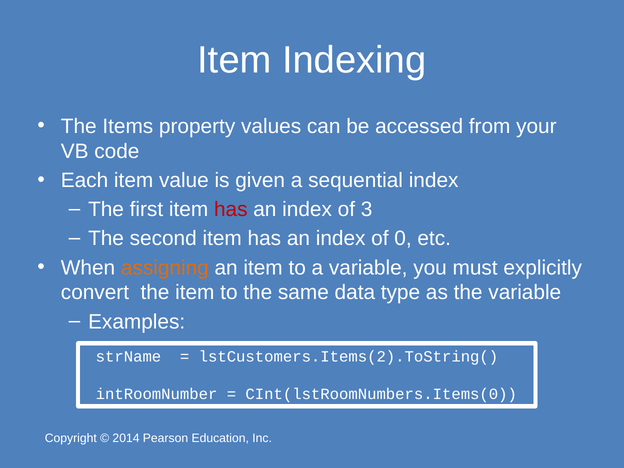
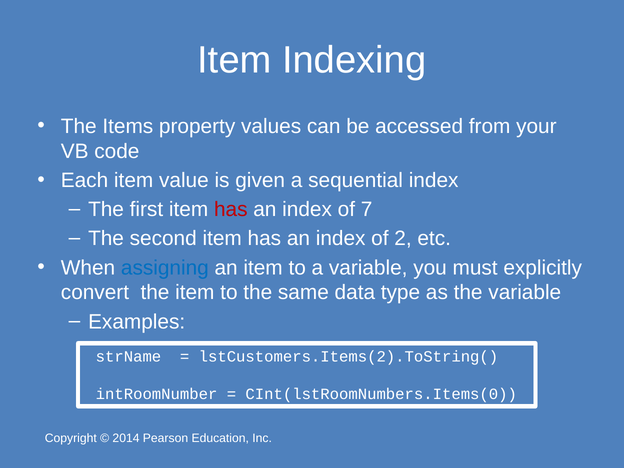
3: 3 -> 7
0: 0 -> 2
assigning colour: orange -> blue
